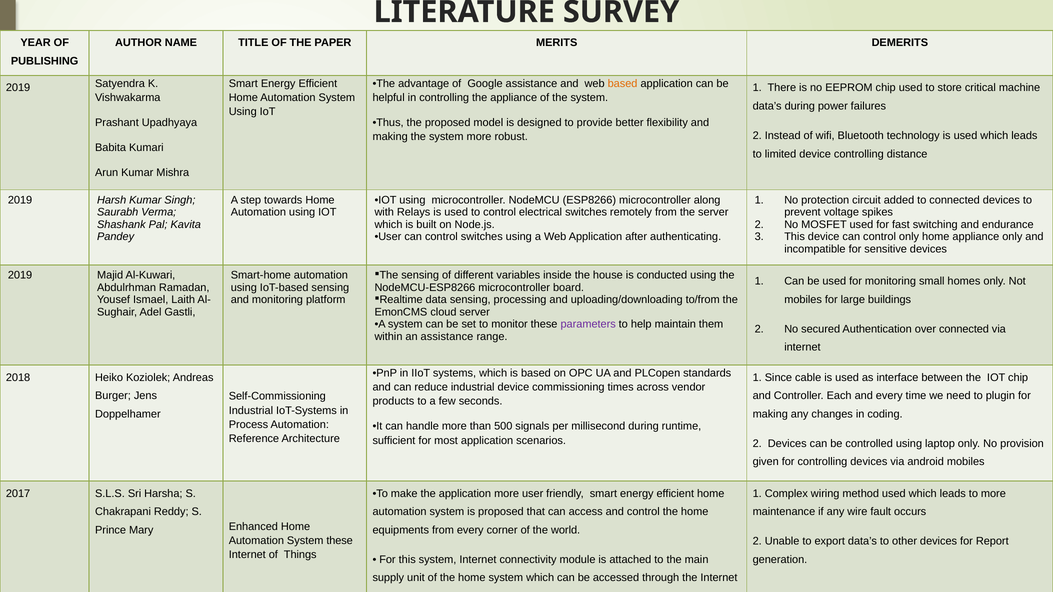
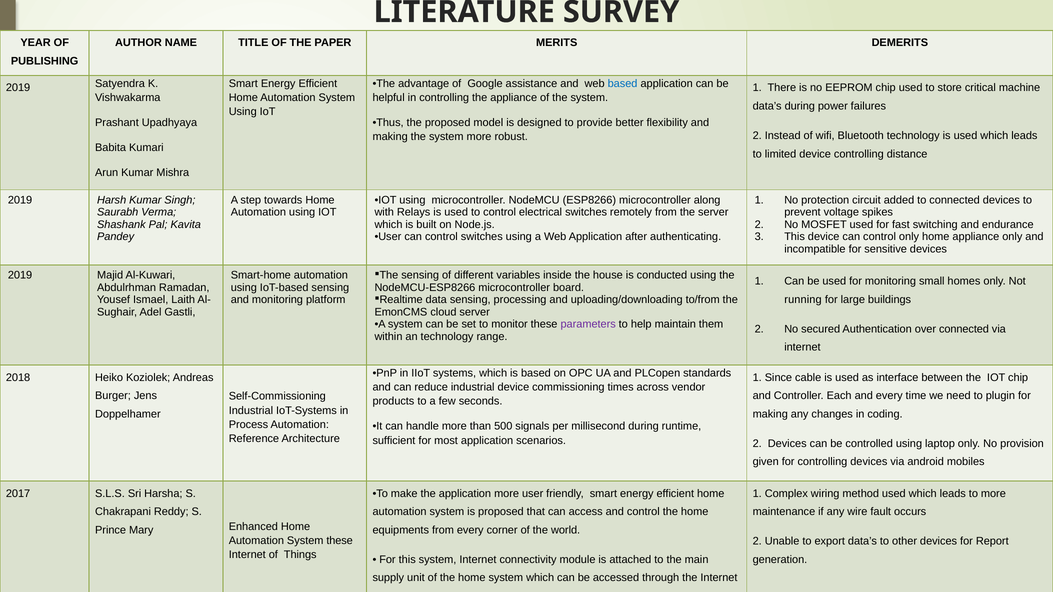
based at (623, 84) colour: orange -> blue
mobiles at (803, 300): mobiles -> running
an assistance: assistance -> technology
